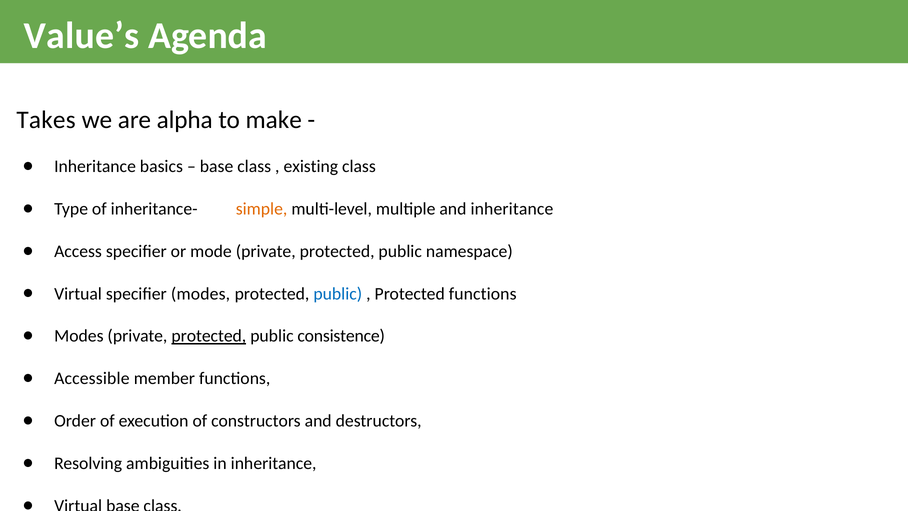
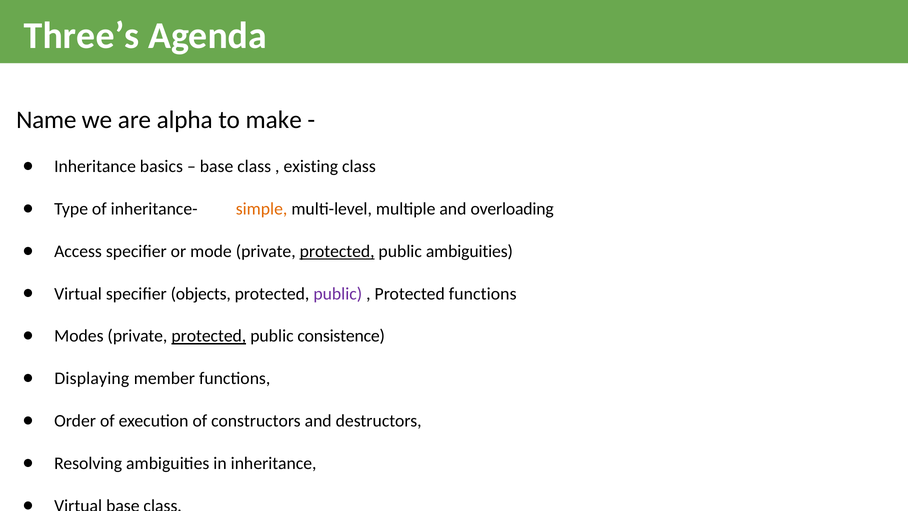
Value’s: Value’s -> Three’s
Takes: Takes -> Name
and inheritance: inheritance -> overloading
protected at (337, 251) underline: none -> present
public namespace: namespace -> ambiguities
specifier modes: modes -> objects
public at (338, 294) colour: blue -> purple
Accessible: Accessible -> Displaying
